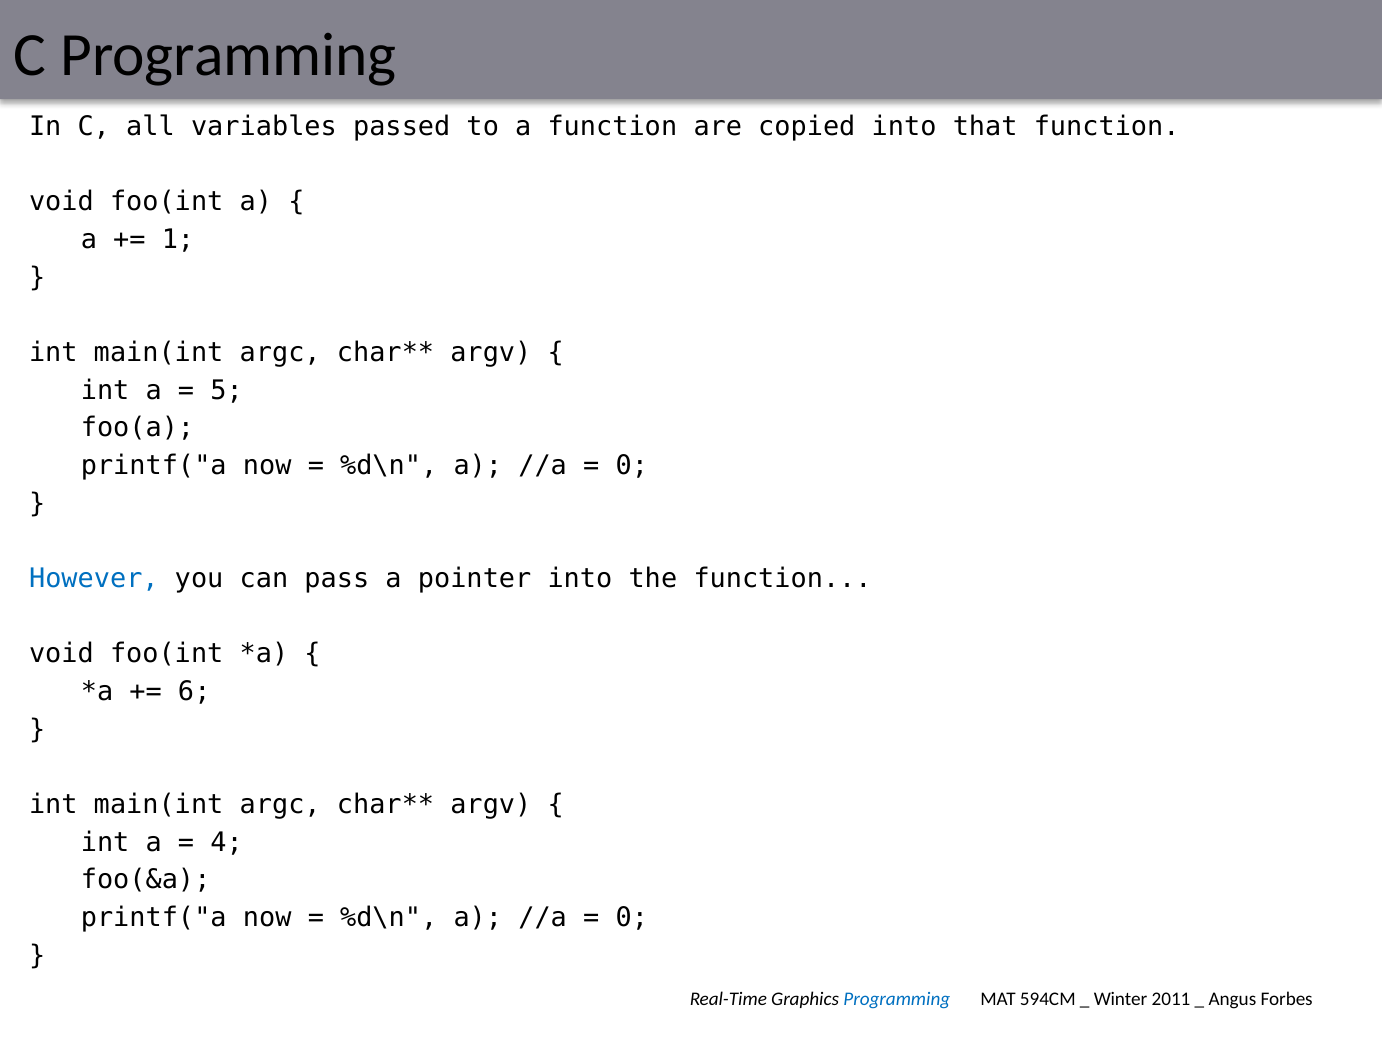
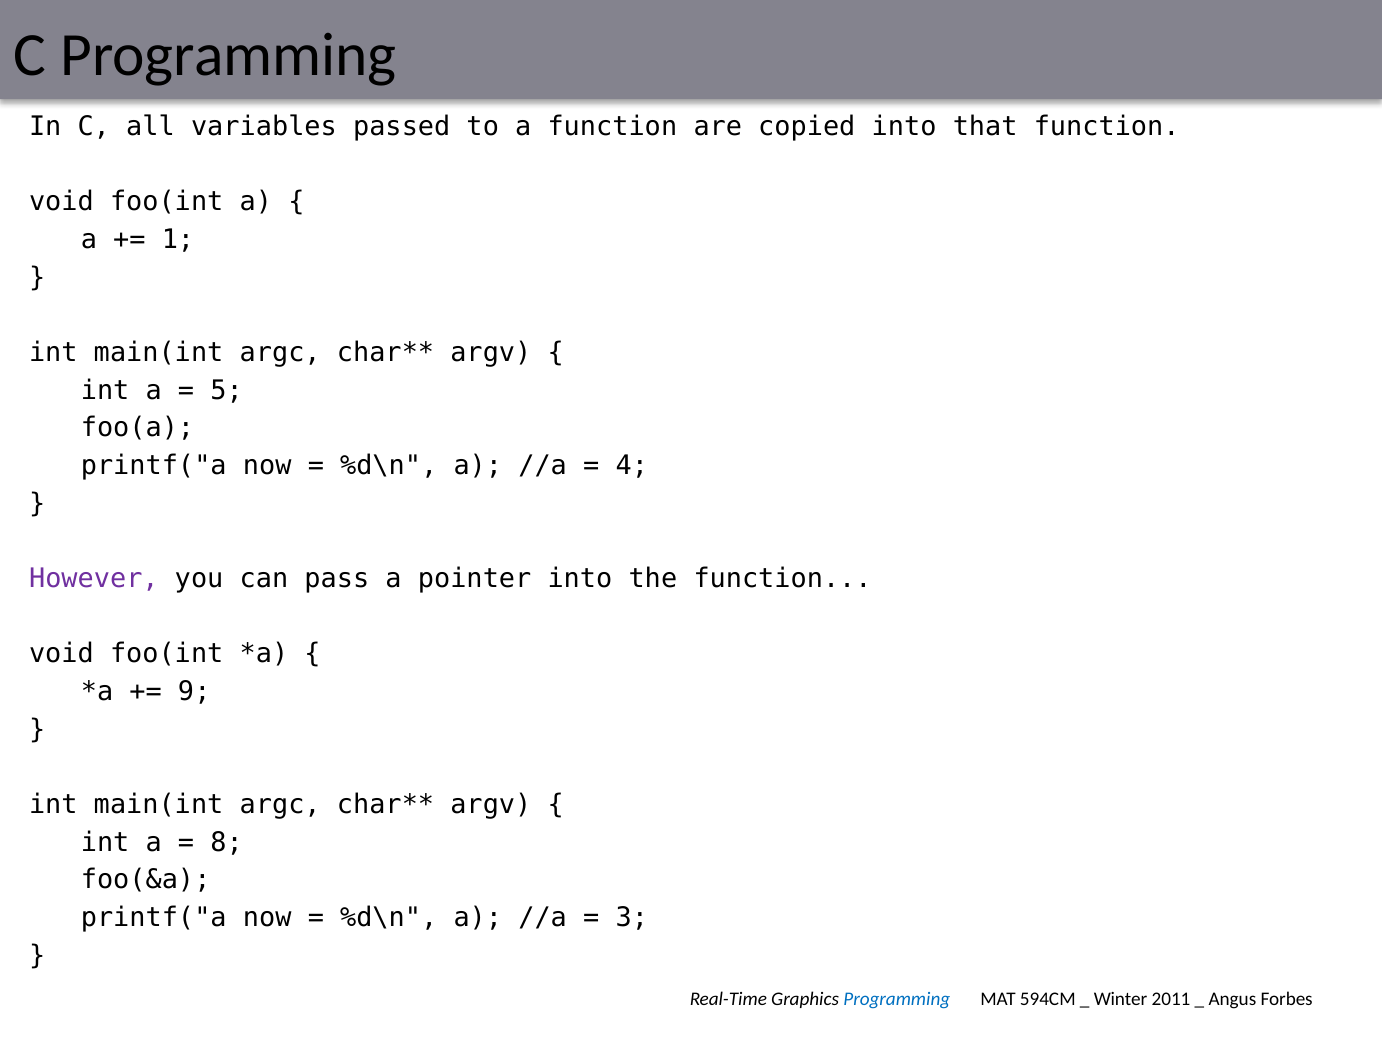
0 at (632, 465): 0 -> 4
However colour: blue -> purple
6: 6 -> 9
4: 4 -> 8
0 at (632, 917): 0 -> 3
